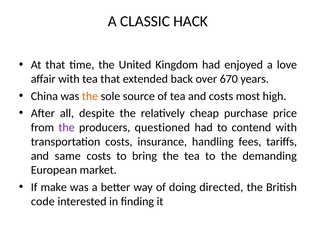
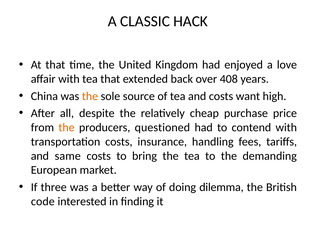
670: 670 -> 408
most: most -> want
the at (67, 127) colour: purple -> orange
make: make -> three
directed: directed -> dilemma
